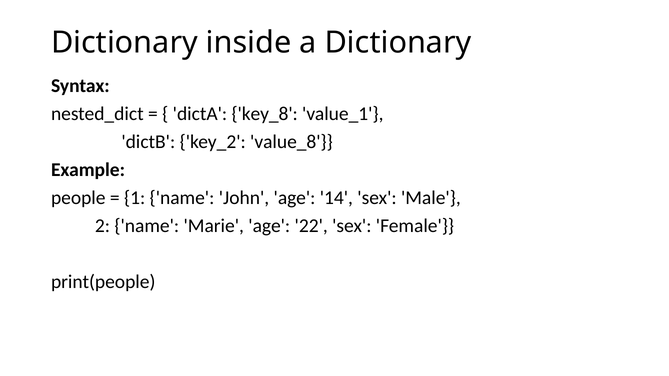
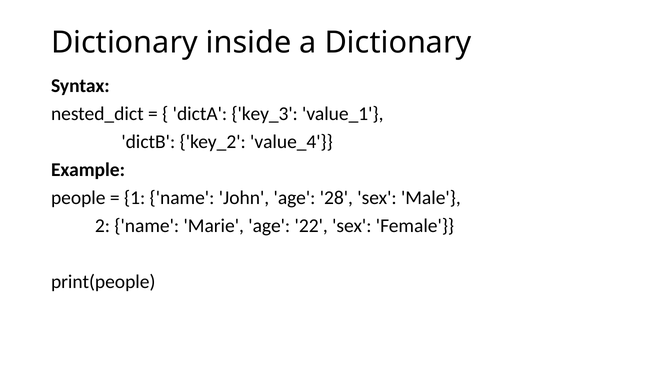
key_8: key_8 -> key_3
value_8: value_8 -> value_4
14: 14 -> 28
